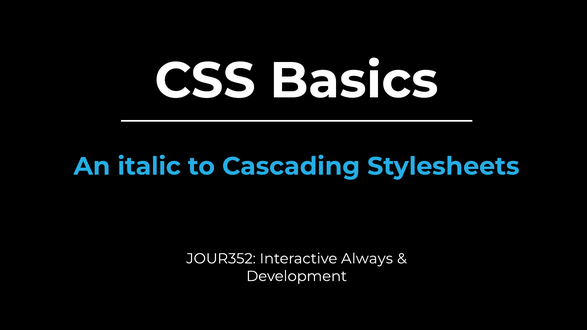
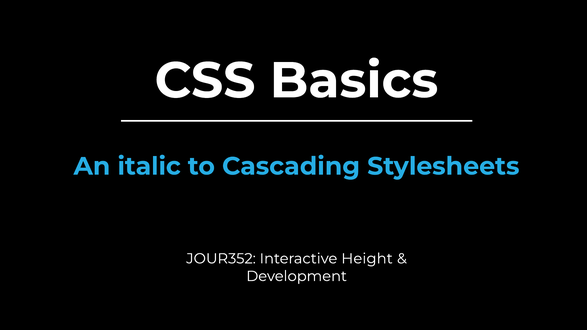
Always: Always -> Height
